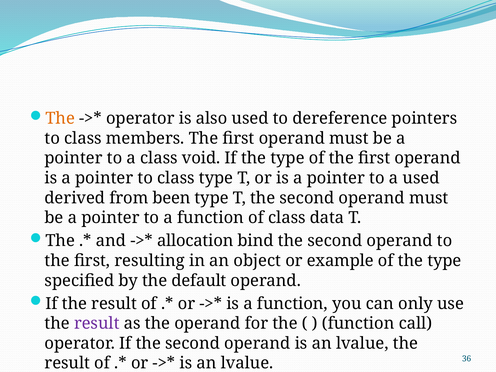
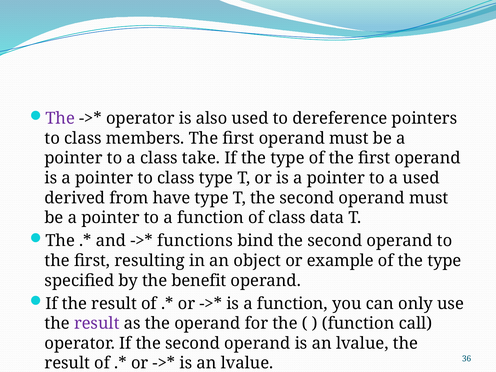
The at (60, 119) colour: orange -> purple
void: void -> take
been: been -> have
allocation: allocation -> functions
default: default -> benefit
